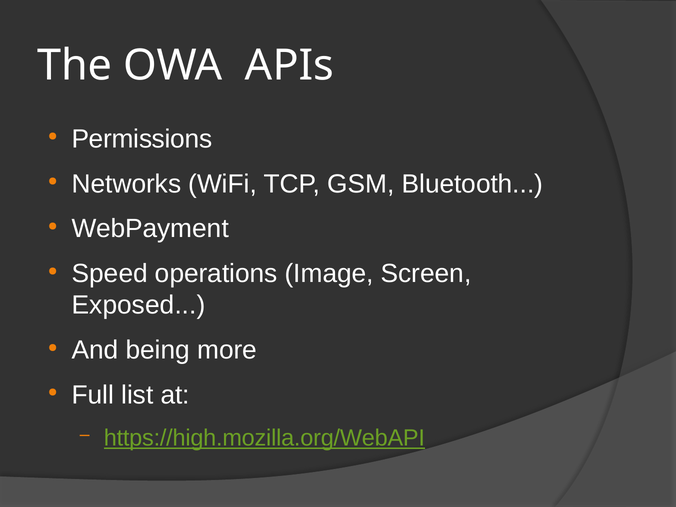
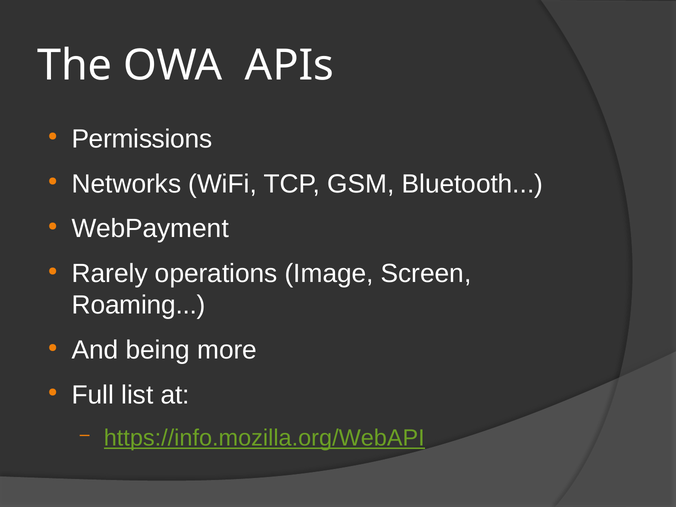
Speed: Speed -> Rarely
Exposed: Exposed -> Roaming
https://high.mozilla.org/WebAPI: https://high.mozilla.org/WebAPI -> https://info.mozilla.org/WebAPI
